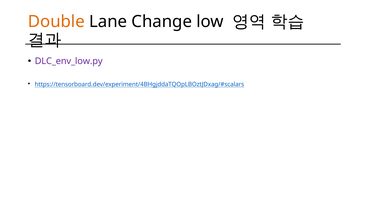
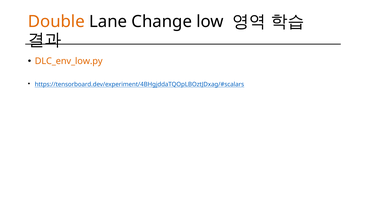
DLC_env_low.py colour: purple -> orange
